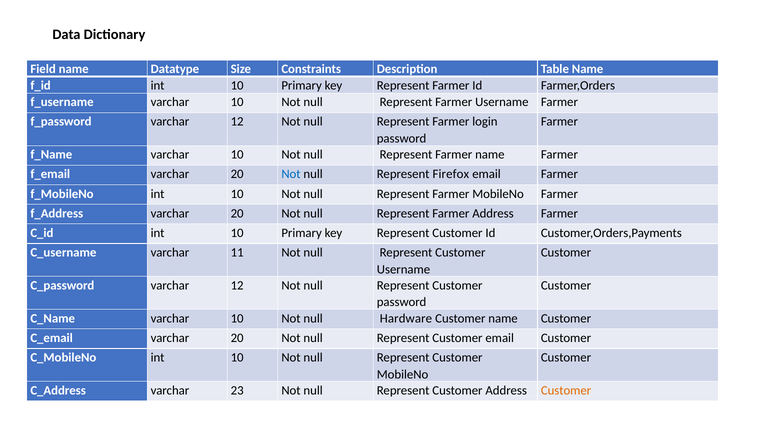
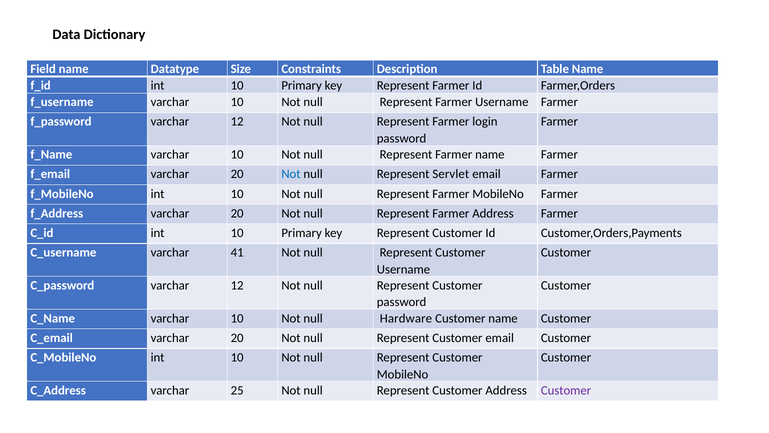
Firefox: Firefox -> Servlet
11: 11 -> 41
23: 23 -> 25
Customer at (566, 390) colour: orange -> purple
